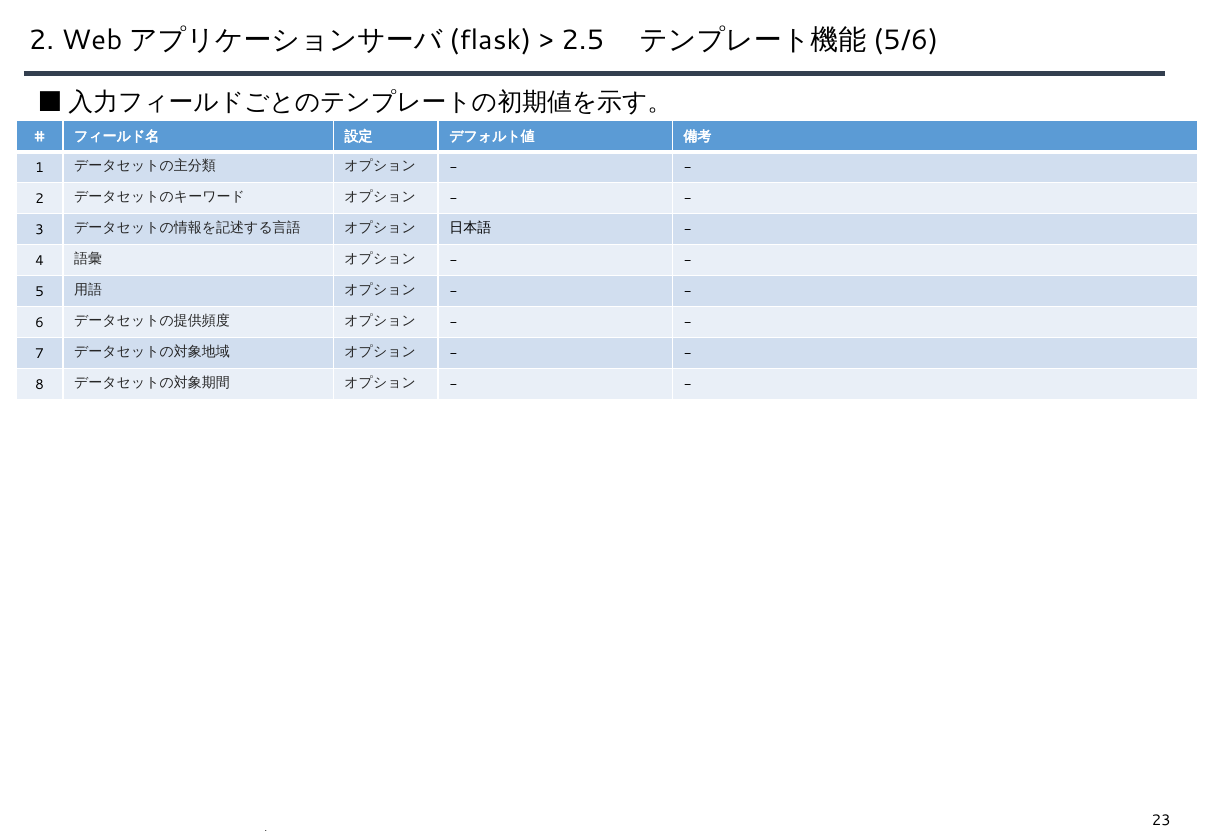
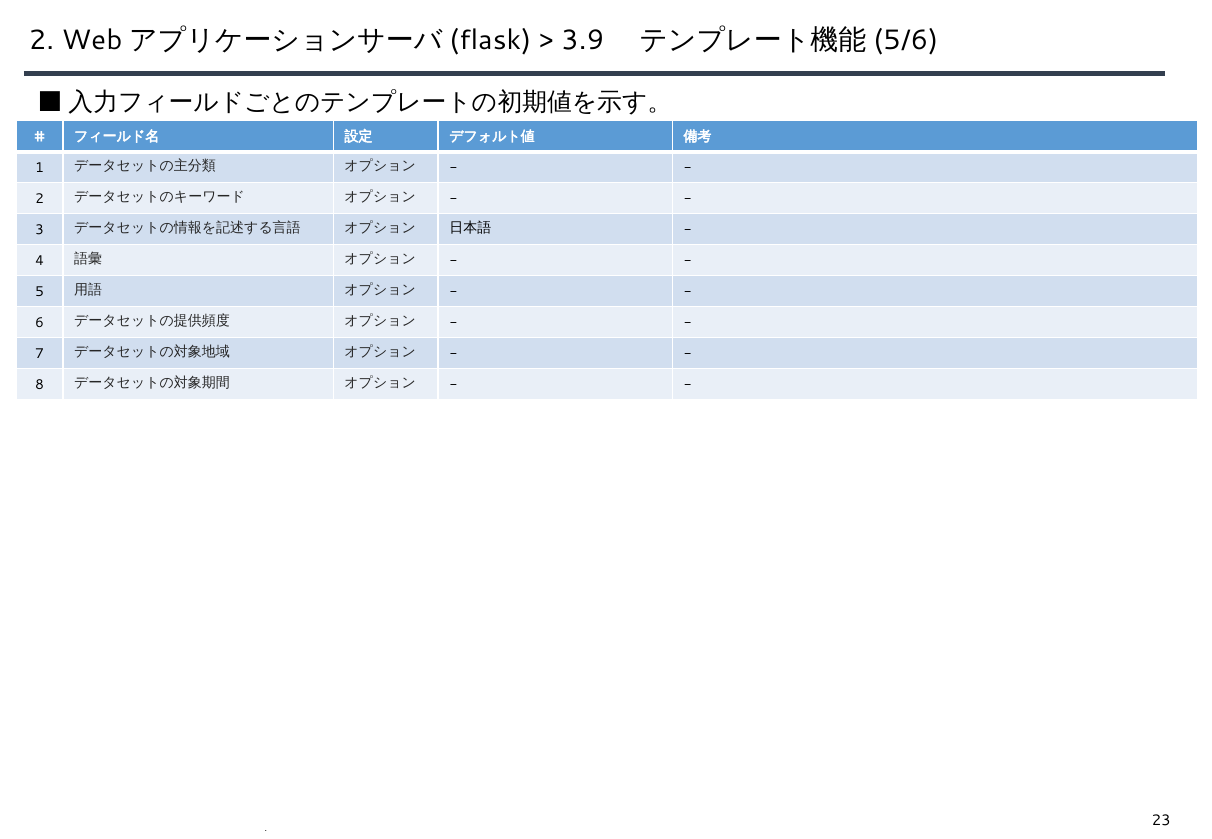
2.5: 2.5 -> 3.9
